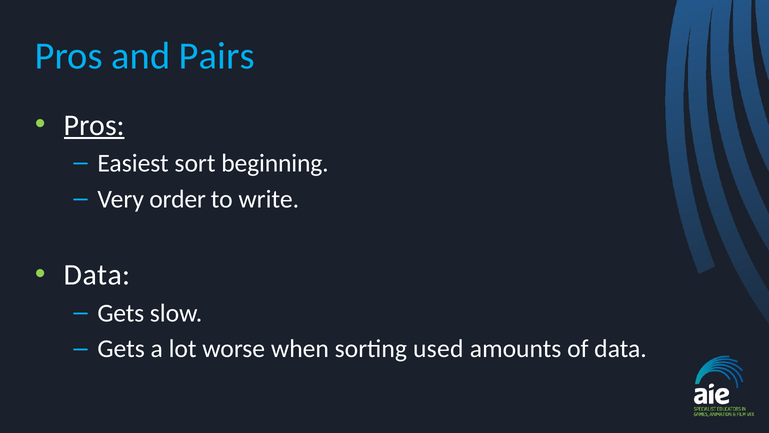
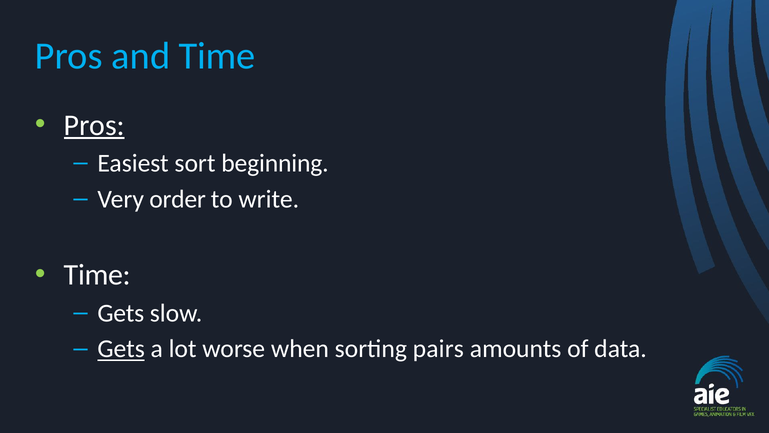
and Pairs: Pairs -> Time
Data at (97, 275): Data -> Time
Gets at (121, 349) underline: none -> present
used: used -> pairs
